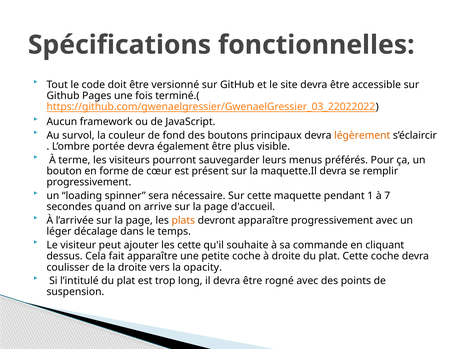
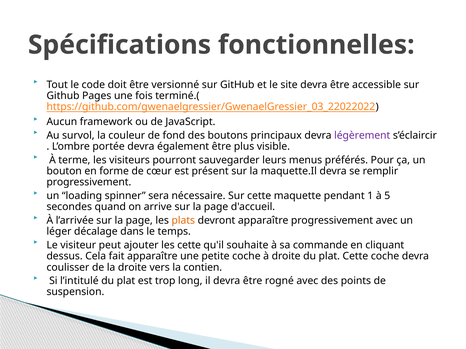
légèrement colour: orange -> purple
7: 7 -> 5
opacity: opacity -> contien
